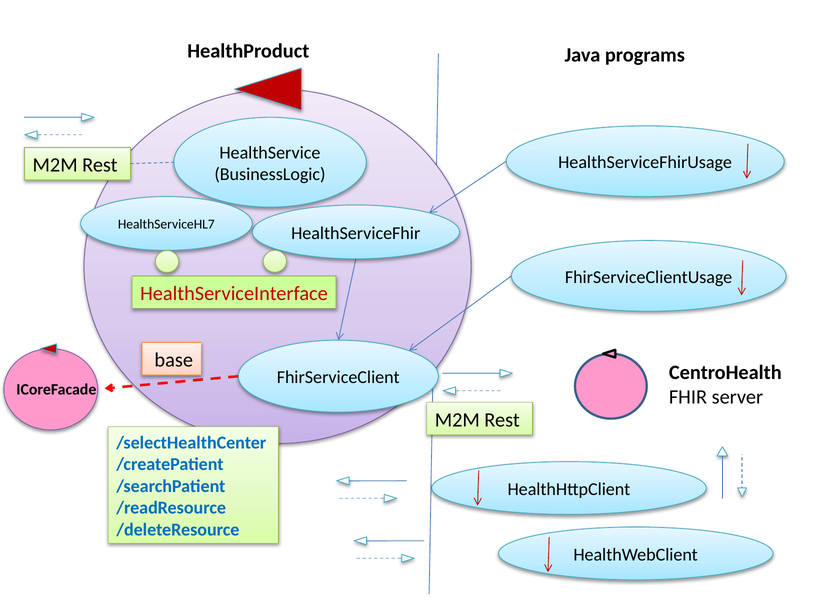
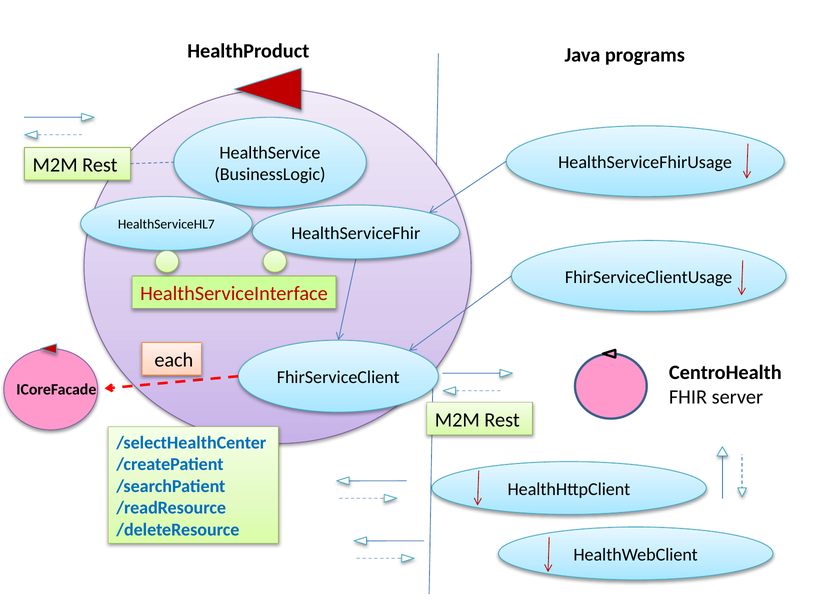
base: base -> each
